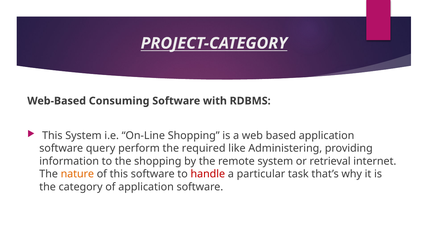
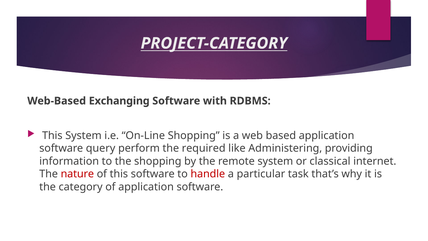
Consuming: Consuming -> Exchanging
retrieval: retrieval -> classical
nature colour: orange -> red
